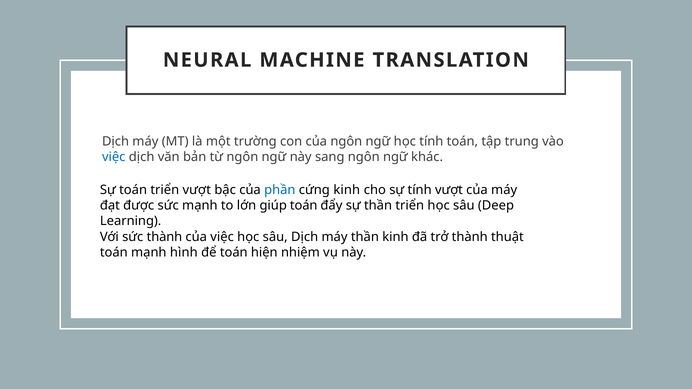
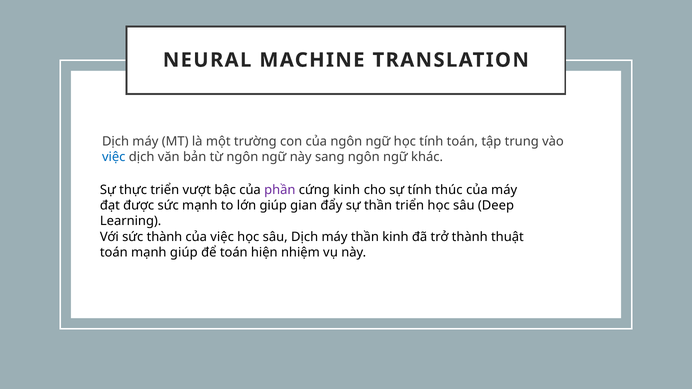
Sự toán: toán -> thực
phần colour: blue -> purple
tính vượt: vượt -> thúc
giúp toán: toán -> gian
mạnh hình: hình -> giúp
